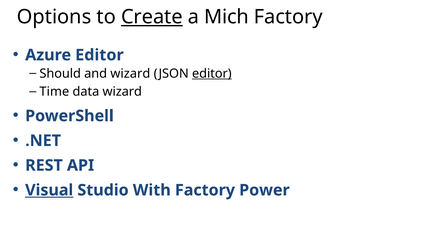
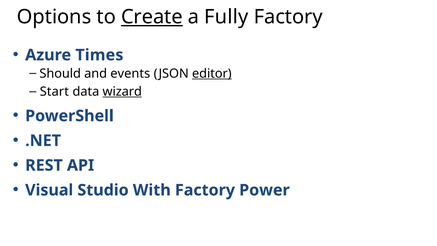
Mich: Mich -> Fully
Azure Editor: Editor -> Times
and wizard: wizard -> events
Time: Time -> Start
wizard at (122, 91) underline: none -> present
Visual underline: present -> none
